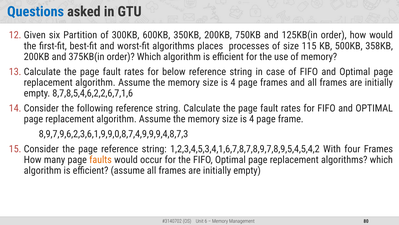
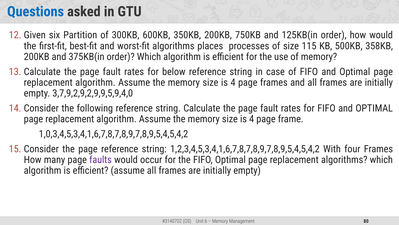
8,7,8,5,4,6,2,2,6,7,1,6: 8,7,8,5,4,6,2,2,6,7,1,6 -> 3,7,9,2,9,2,9,9,5,9,4,0
8,9,7,9,6,2,3,6,1,9,9,0,8,7,4,9,9,9,4,8,7,3: 8,9,7,9,6,2,3,6,1,9,9,0,8,7,4,9,9,9,4,8,7,3 -> 1,0,3,4,5,3,4,1,6,7,8,7,8,9,7,8,9,5,4,5,4,2
faults colour: orange -> purple
